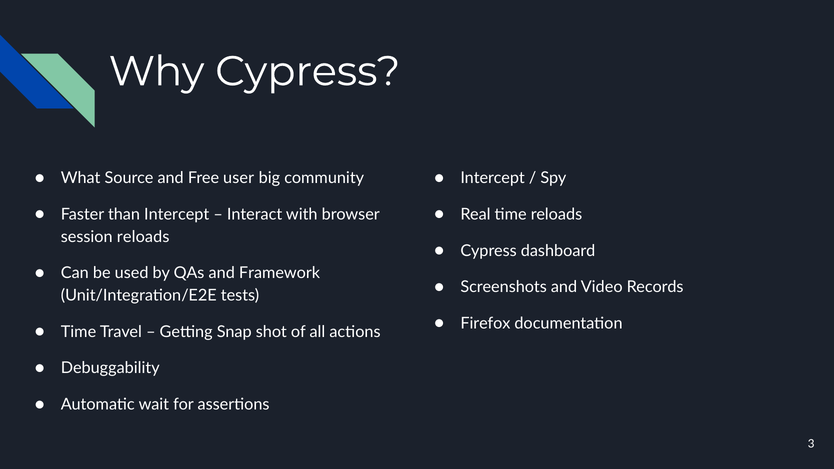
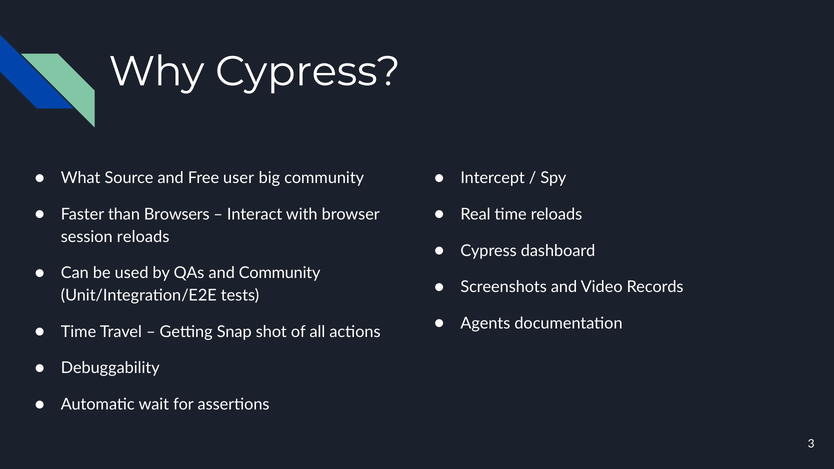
than Intercept: Intercept -> Browsers
and Framework: Framework -> Community
Firefox: Firefox -> Agents
